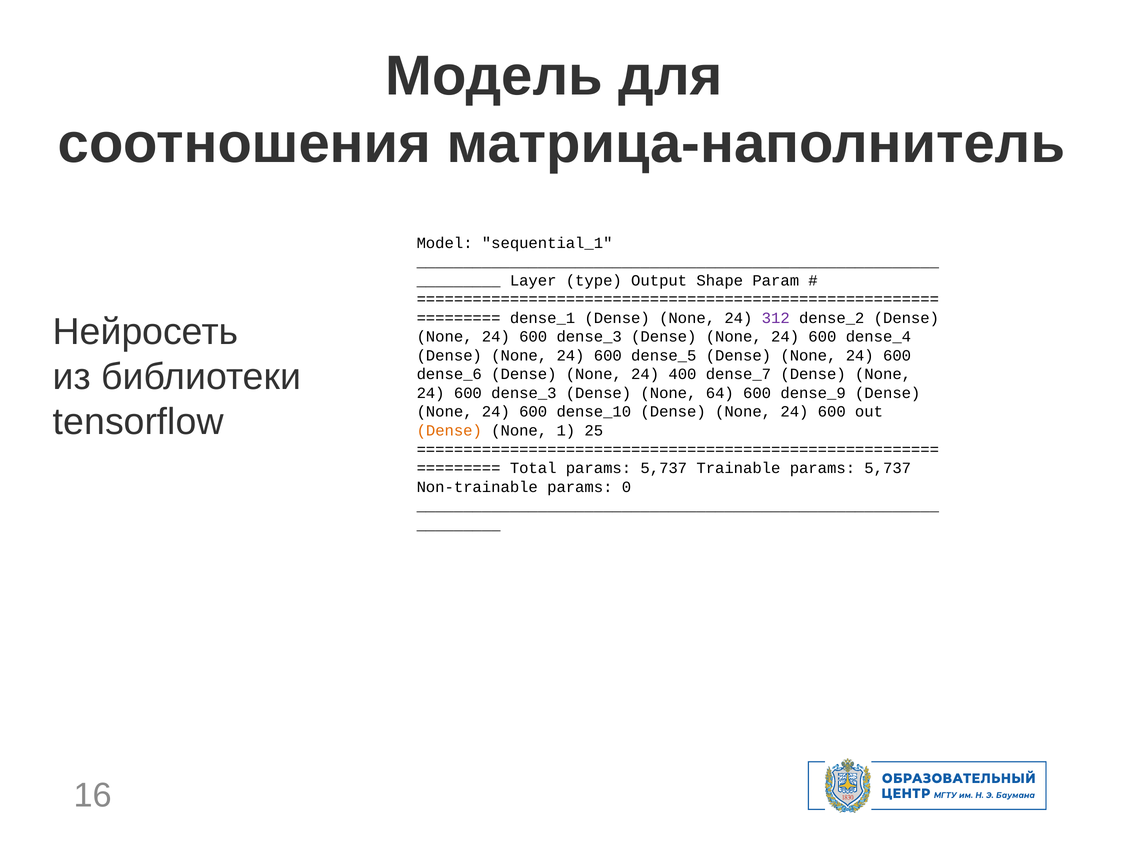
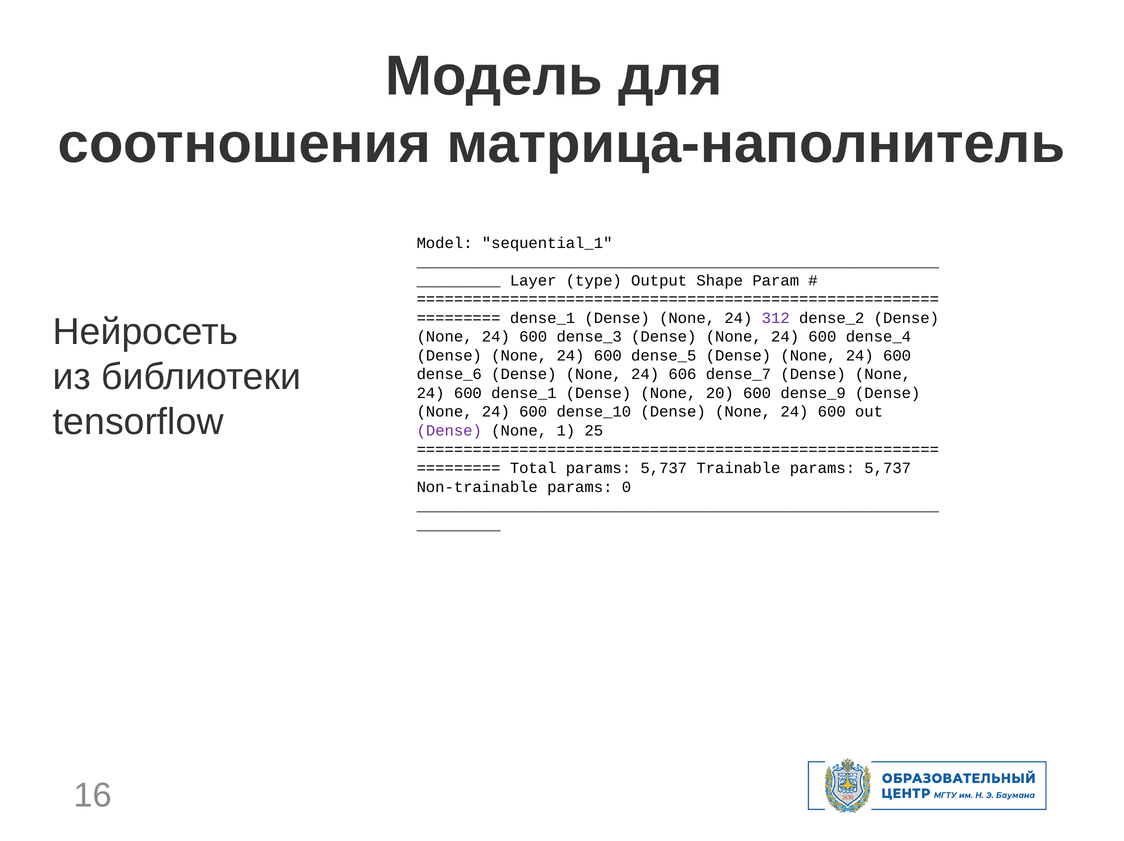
400: 400 -> 606
dense_3 at (524, 393): dense_3 -> dense_1
64: 64 -> 20
Dense at (449, 430) colour: orange -> purple
